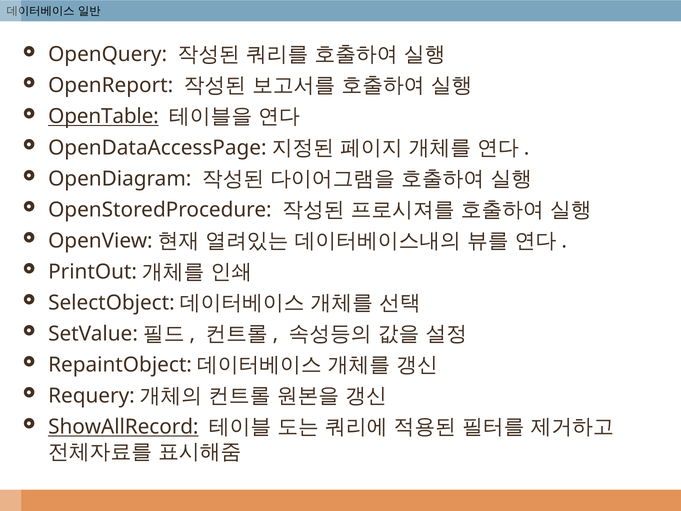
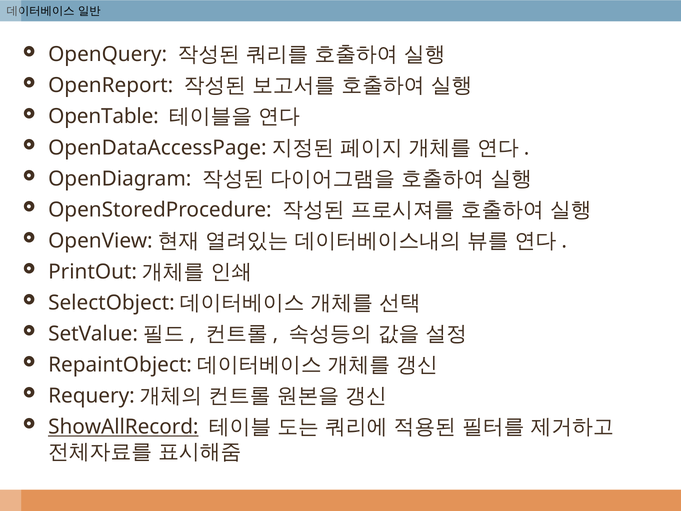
OpenTable underline: present -> none
